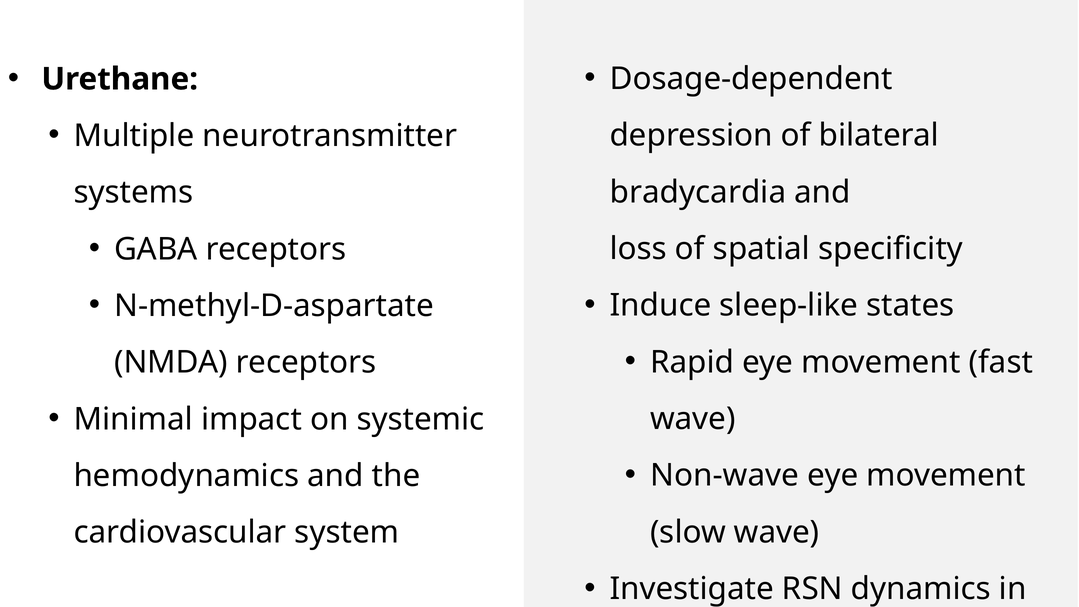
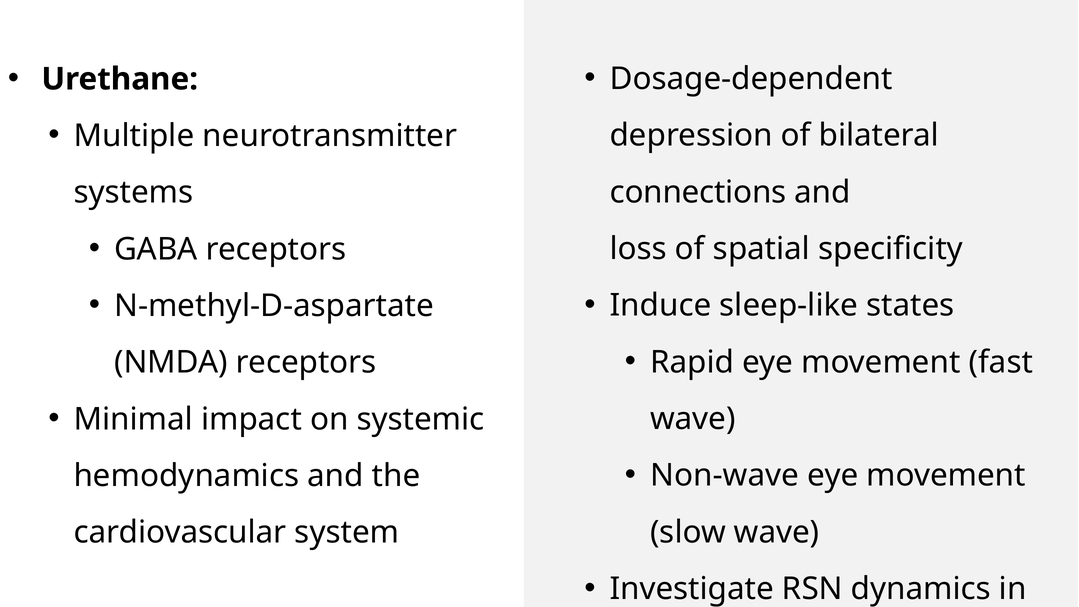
bradycardia: bradycardia -> connections
